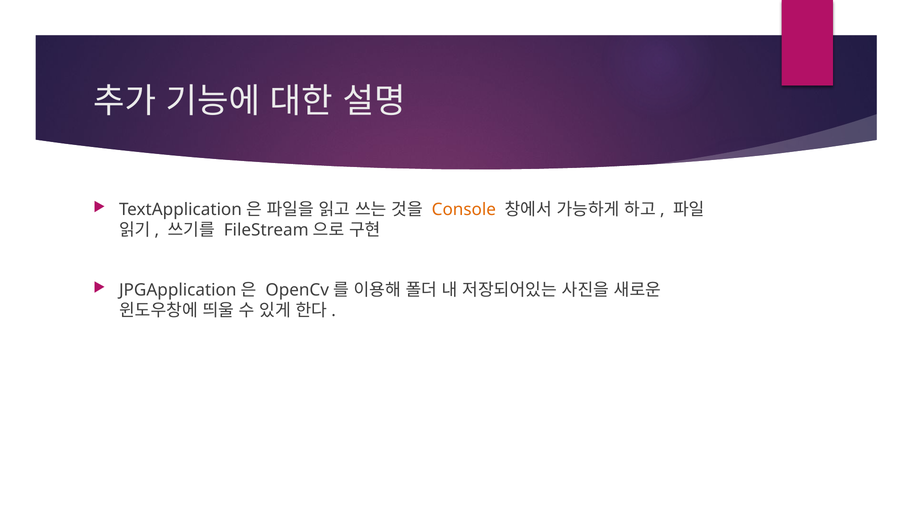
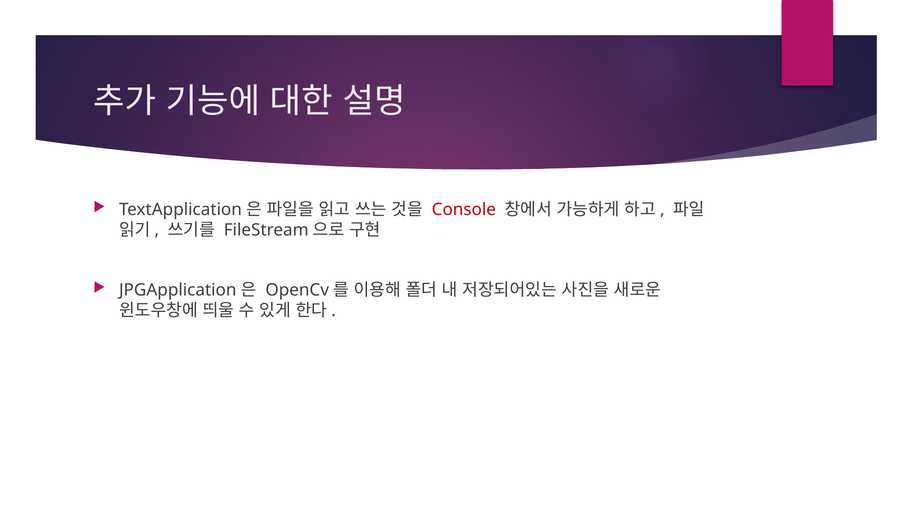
Console colour: orange -> red
